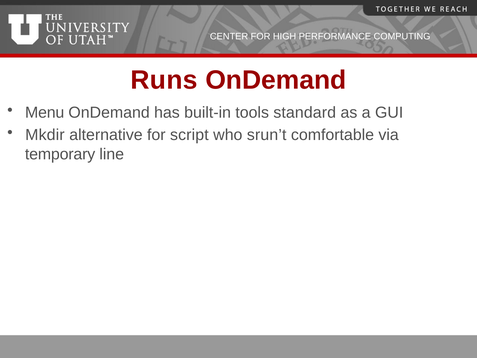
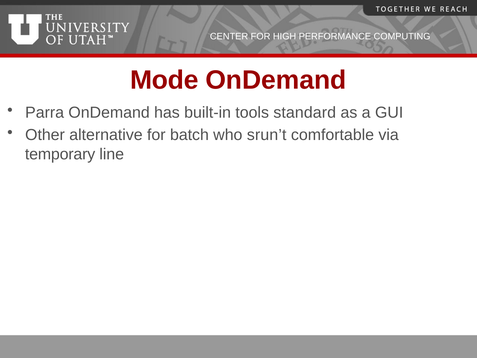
Runs: Runs -> Mode
Menu: Menu -> Parra
Mkdir: Mkdir -> Other
script: script -> batch
